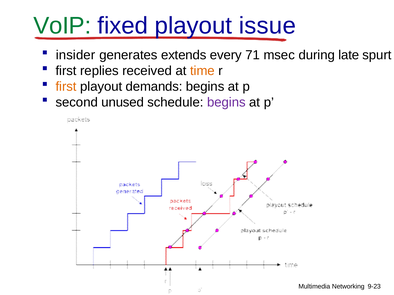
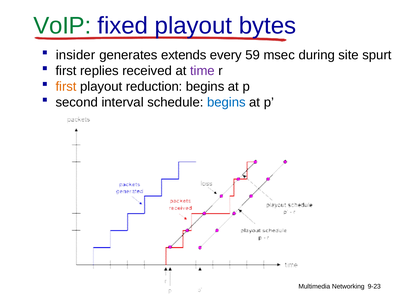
issue: issue -> bytes
71: 71 -> 59
late: late -> site
time colour: orange -> purple
demands: demands -> reduction
unused: unused -> interval
begins at (226, 102) colour: purple -> blue
